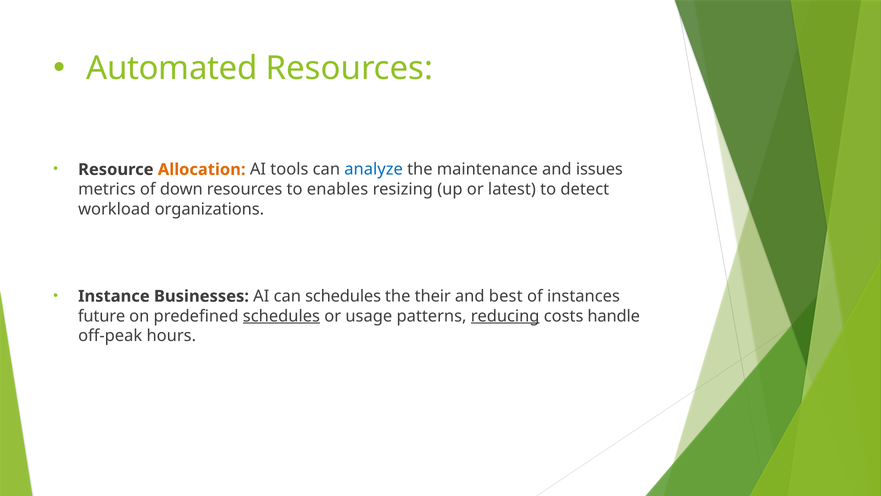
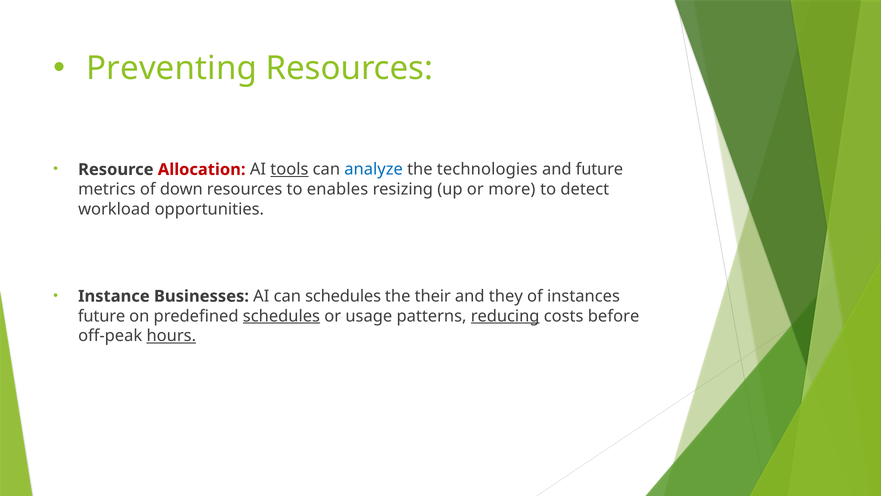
Automated: Automated -> Preventing
Allocation colour: orange -> red
tools underline: none -> present
maintenance: maintenance -> technologies
and issues: issues -> future
latest: latest -> more
organizations: organizations -> opportunities
best: best -> they
handle: handle -> before
hours underline: none -> present
